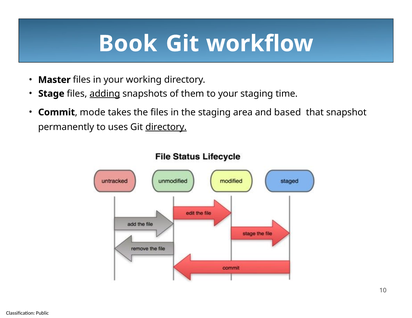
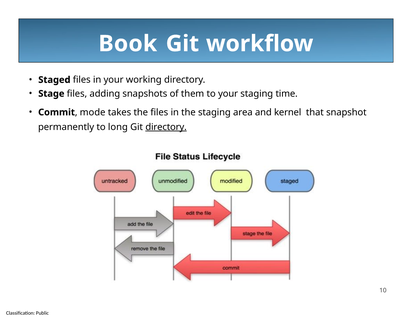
Master: Master -> Staged
adding underline: present -> none
based: based -> kernel
uses: uses -> long
